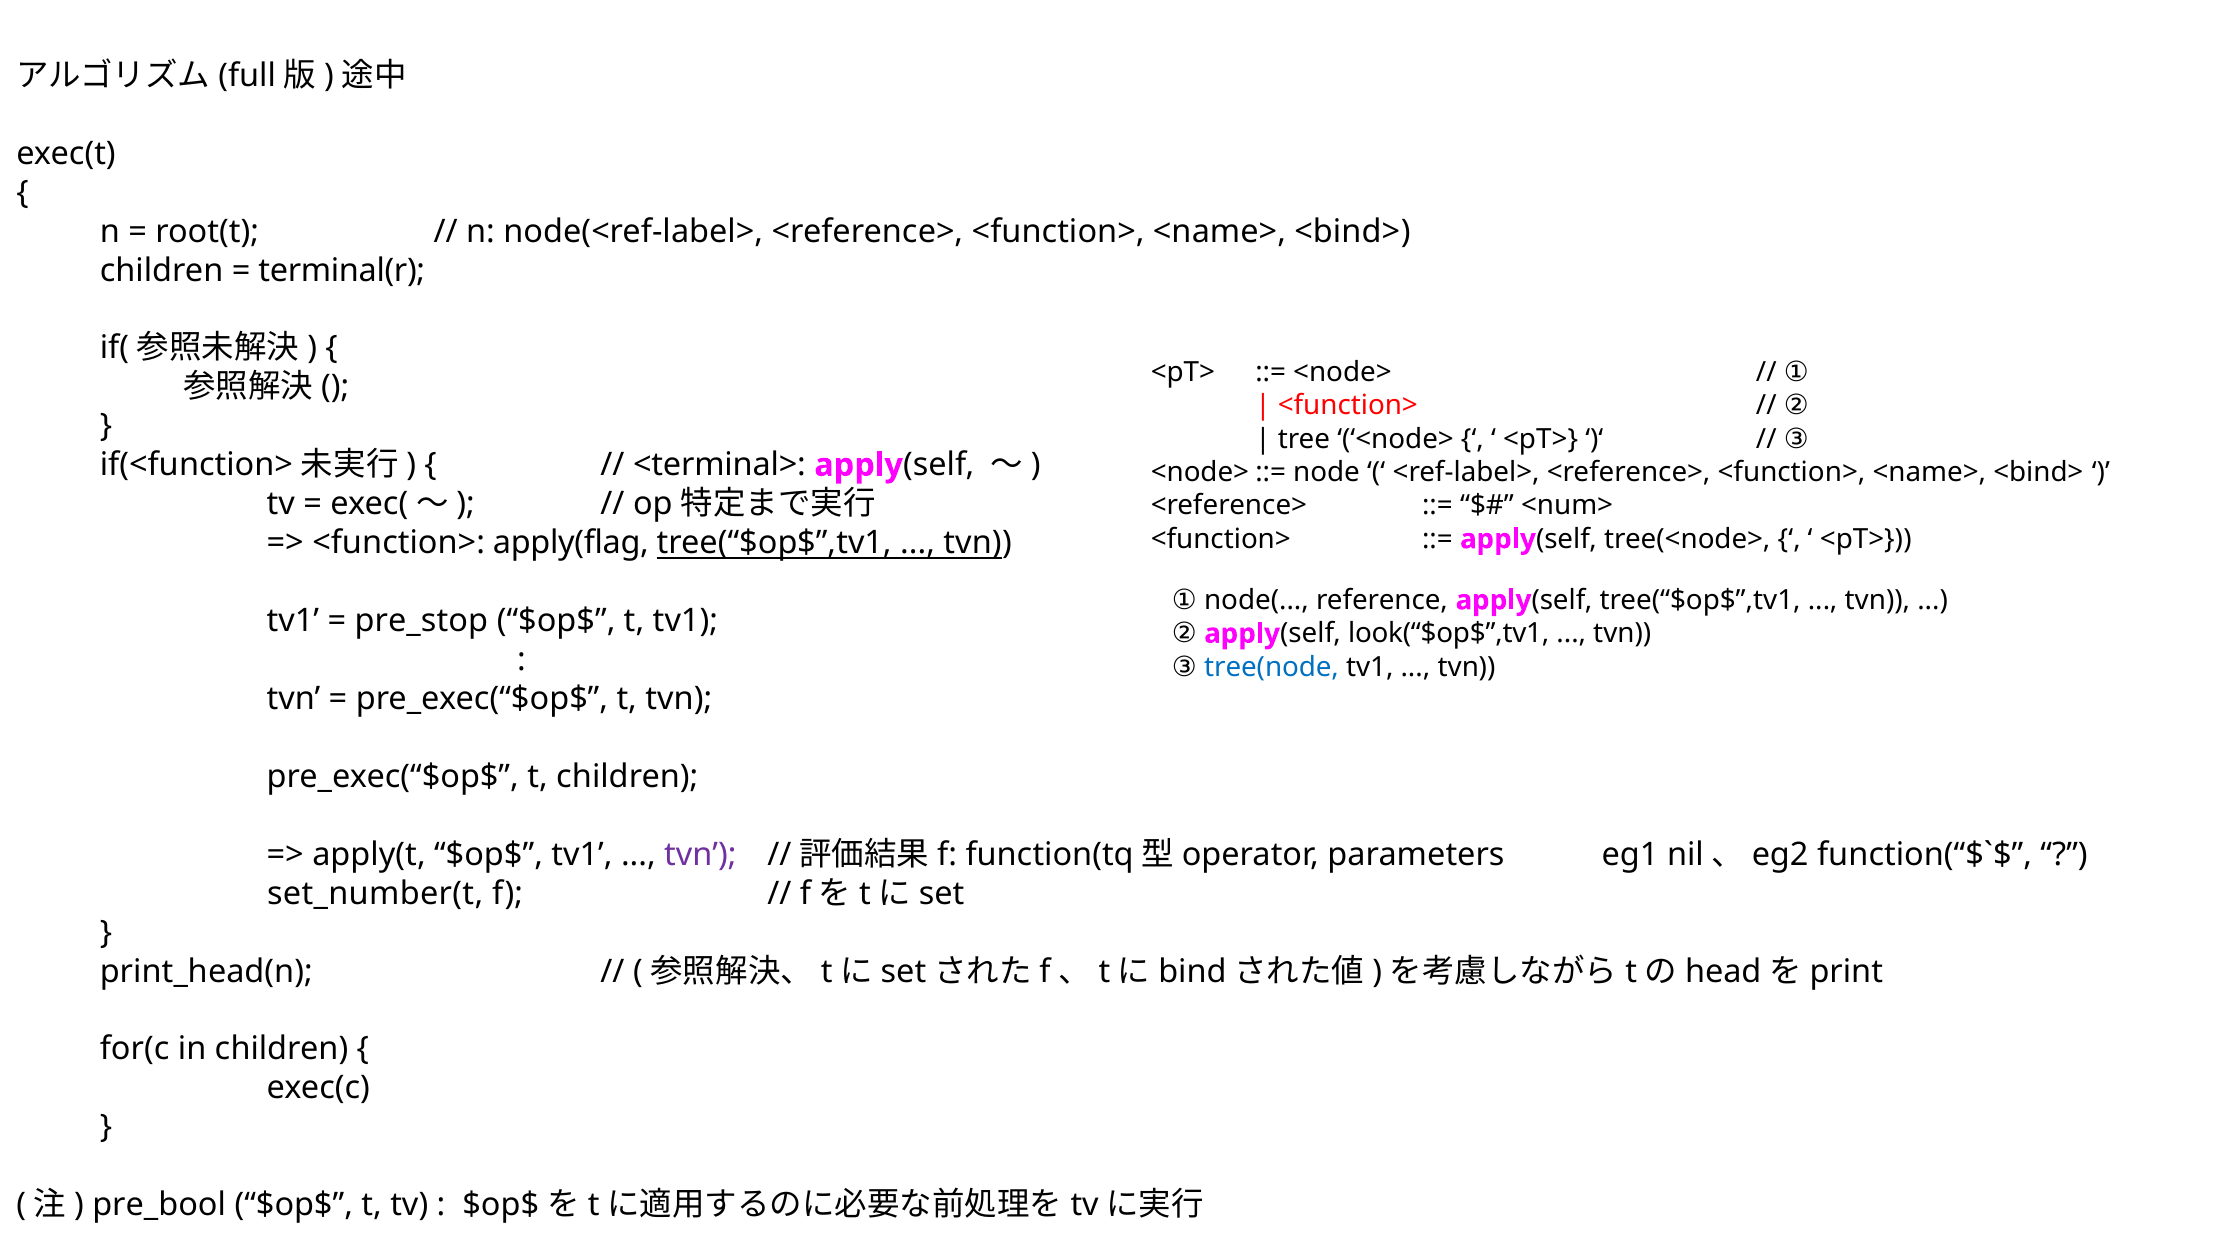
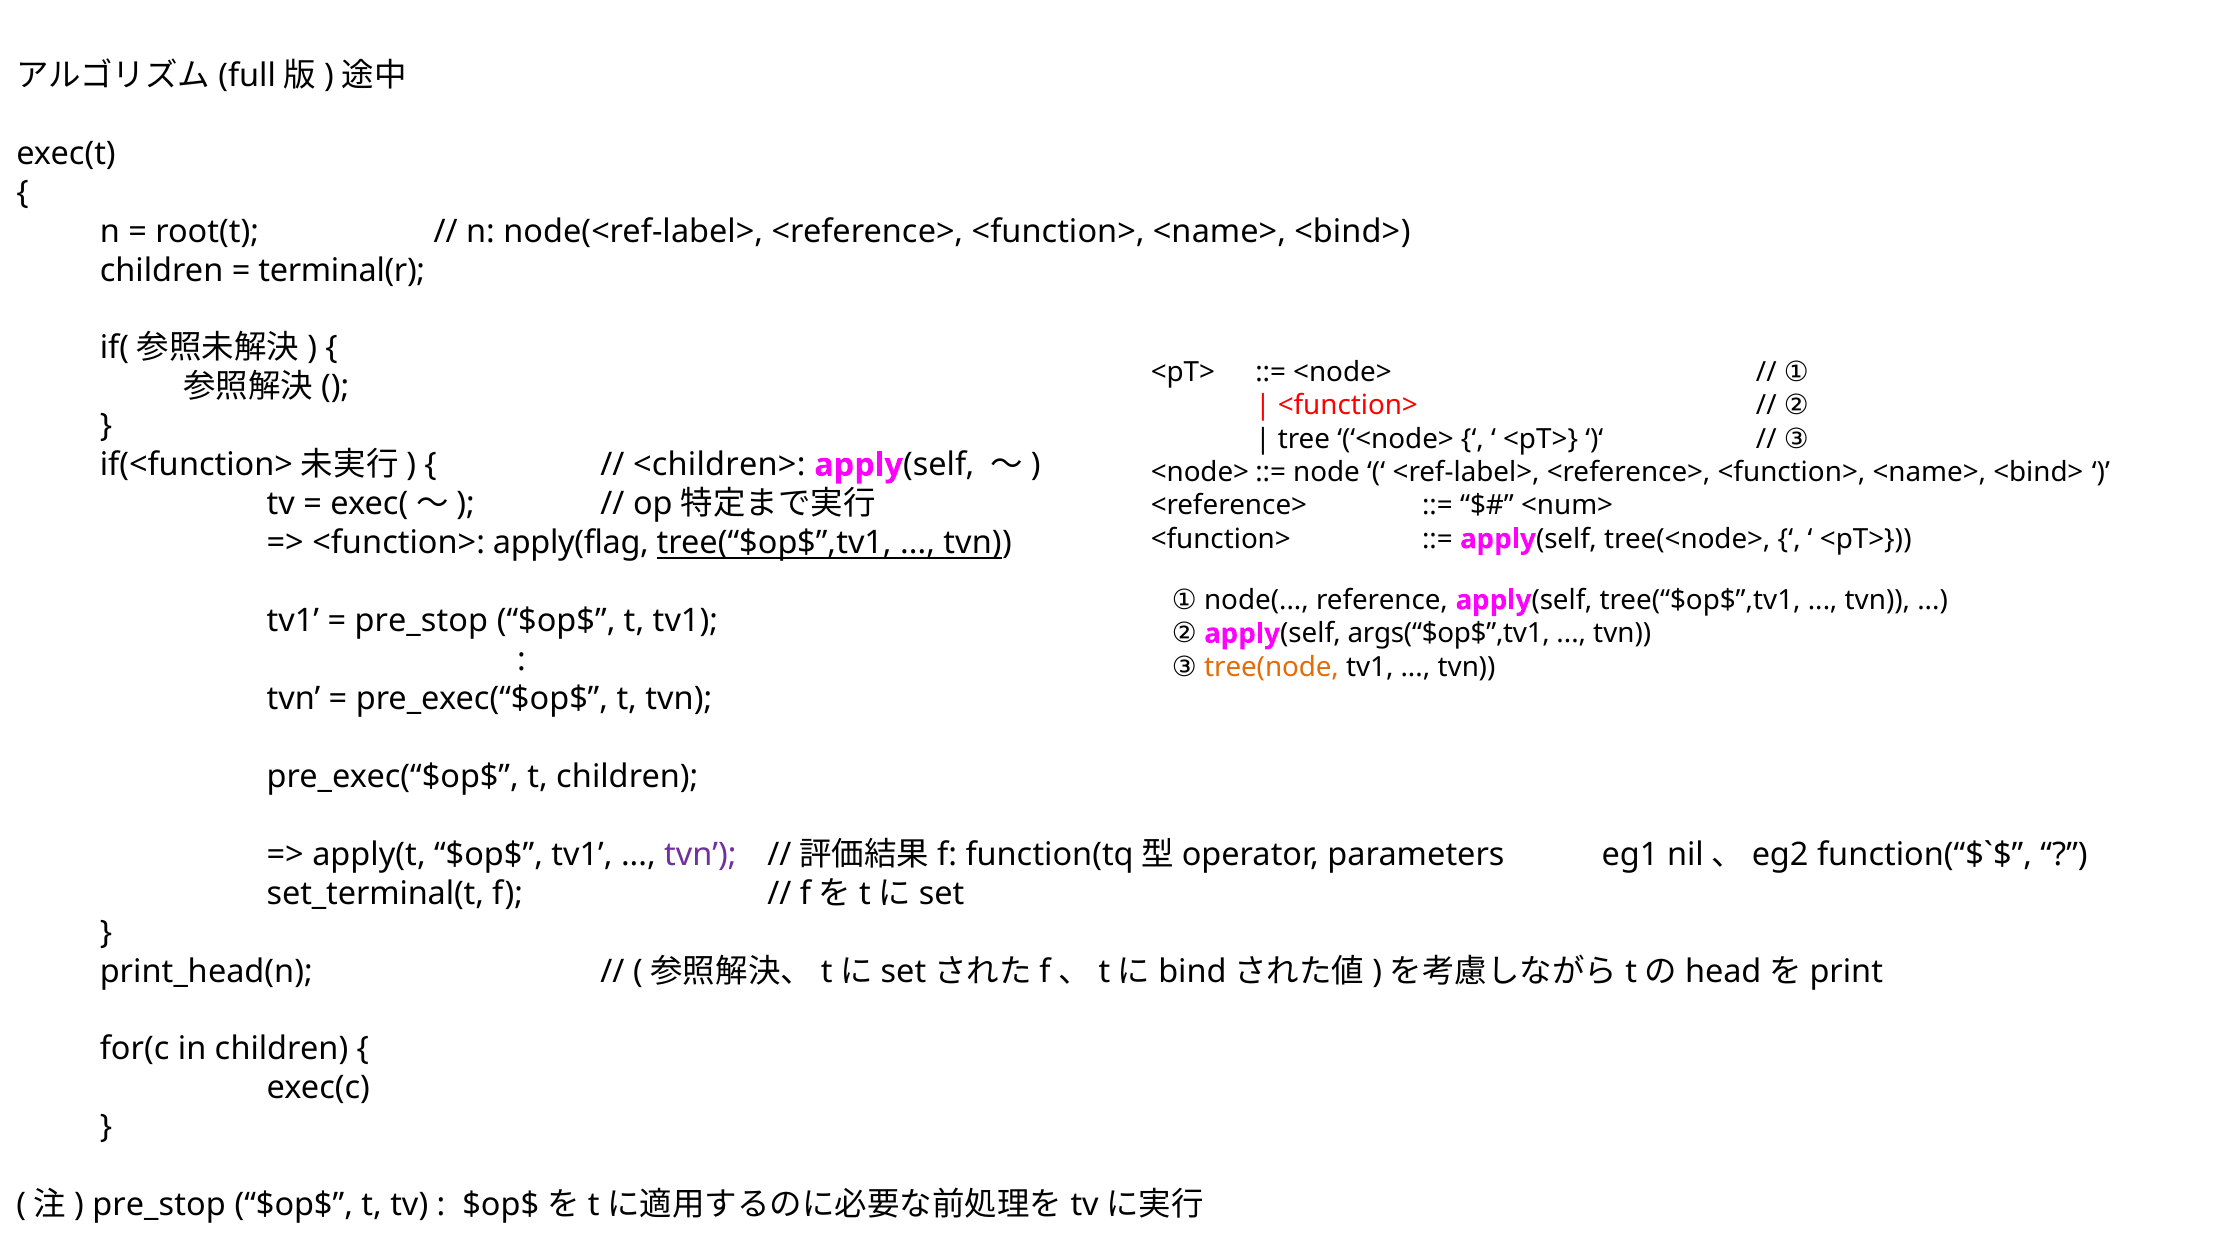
<terminal>: <terminal> -> <children>
look(“$op$”,tv1: look(“$op$”,tv1 -> args(“$op$”,tv1
tree(node colour: blue -> orange
set_number(t: set_number(t -> set_terminal(t
pre_bool at (159, 1205): pre_bool -> pre_stop
